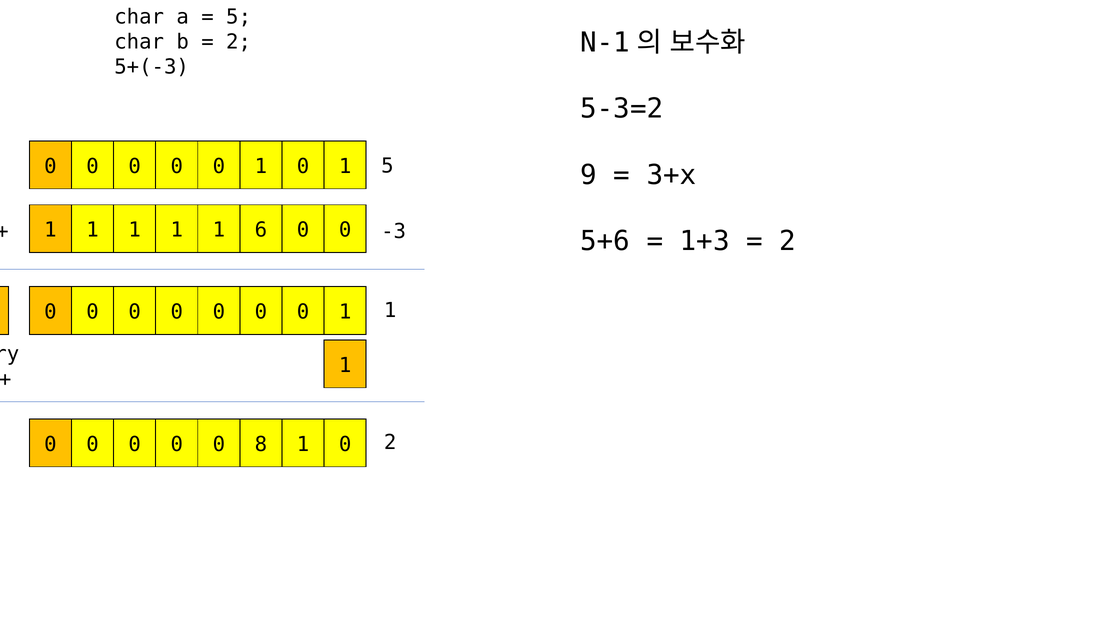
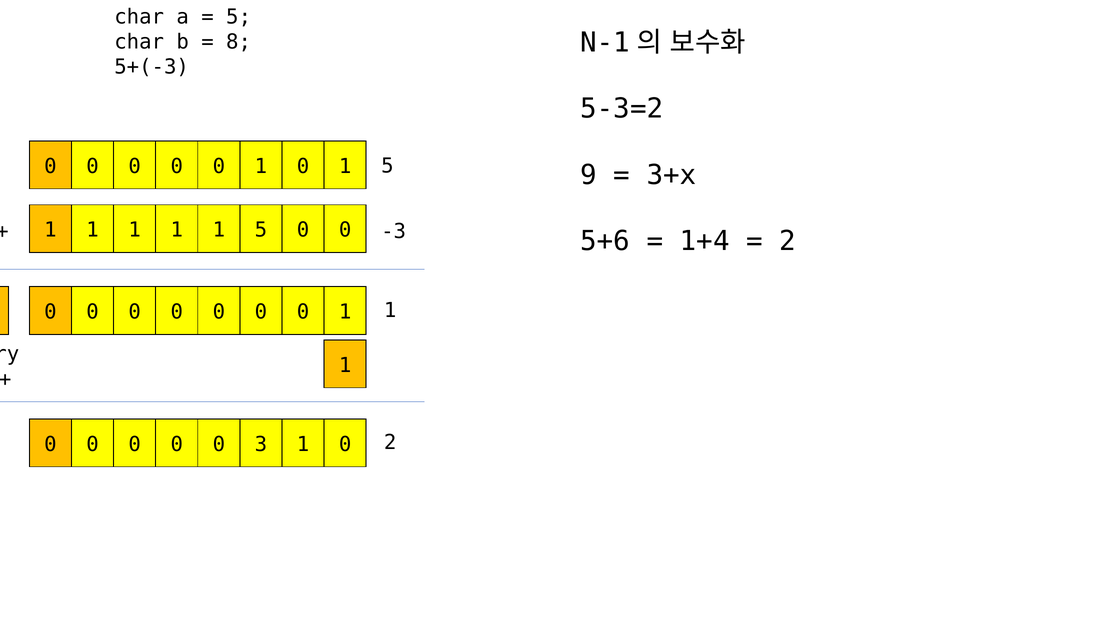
2 at (239, 42): 2 -> 8
1 6: 6 -> 5
1+3: 1+3 -> 1+4
8: 8 -> 3
